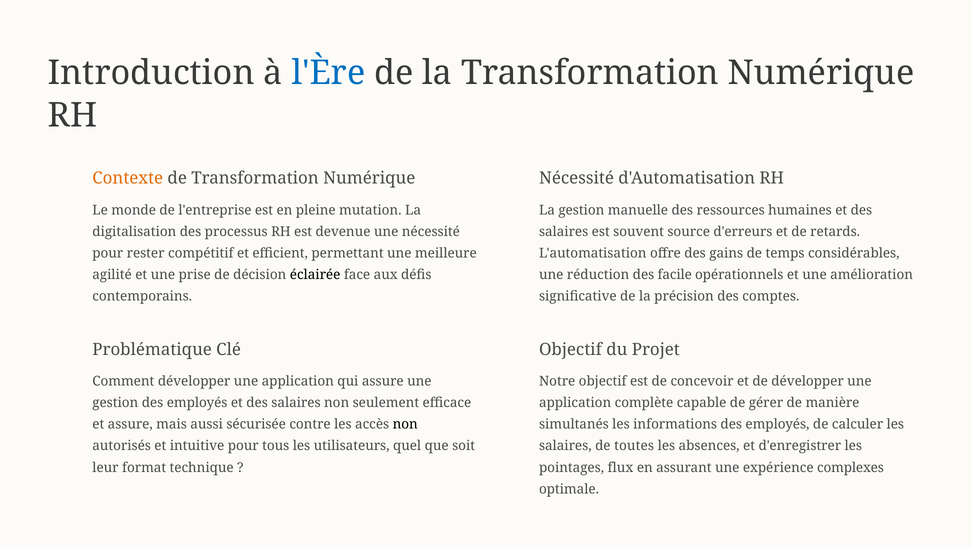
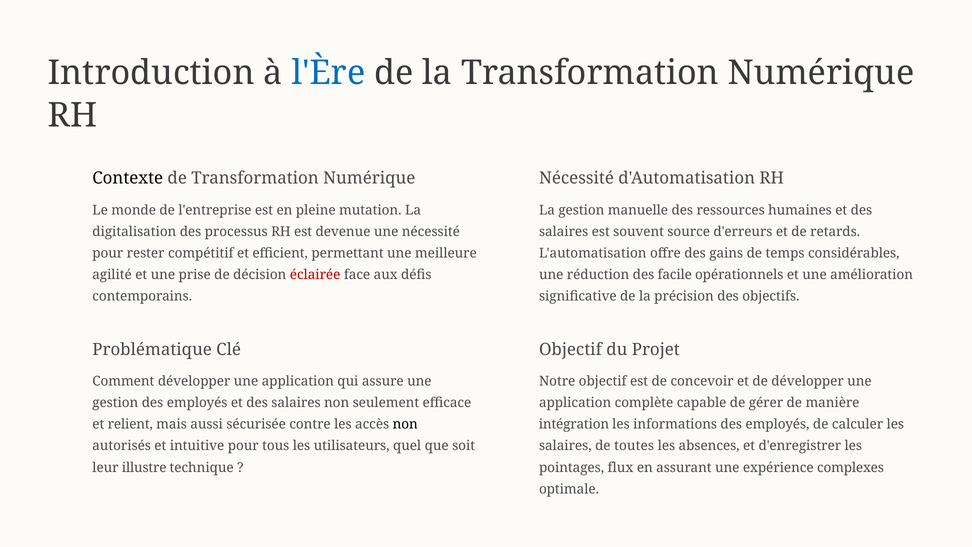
Contexte colour: orange -> black
éclairée colour: black -> red
comptes: comptes -> objectifs
et assure: assure -> relient
simultanés: simultanés -> intégration
format: format -> illustre
